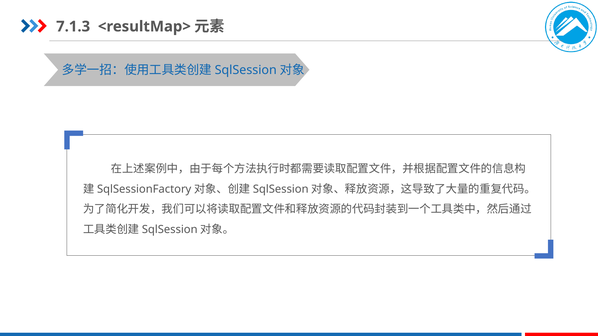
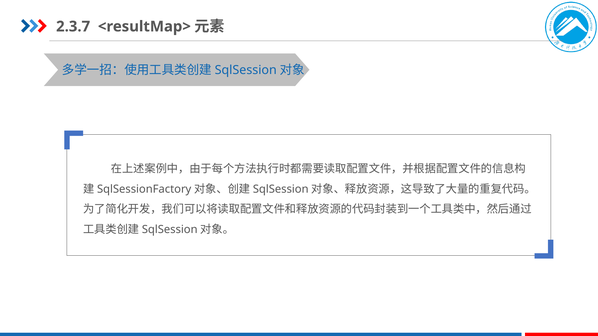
7.1.3: 7.1.3 -> 2.3.7
